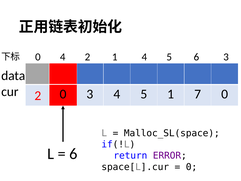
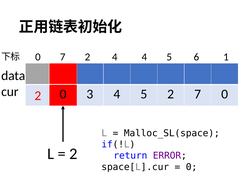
0 4: 4 -> 7
2 1: 1 -> 4
6 3: 3 -> 1
5 1: 1 -> 2
6 at (73, 154): 6 -> 2
